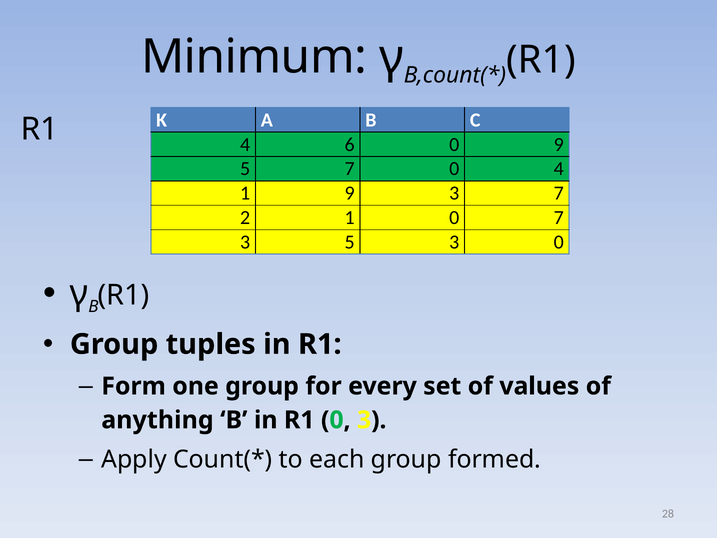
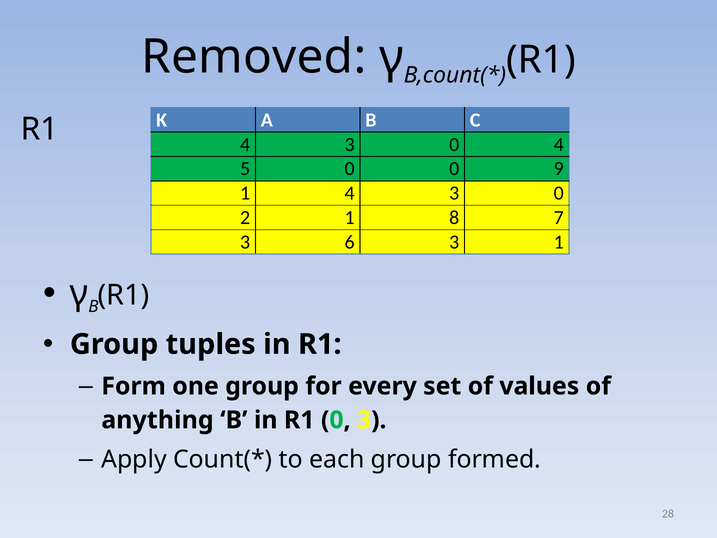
Minimum: Minimum -> Removed
6 at (350, 144): 6 -> 3
0 9: 9 -> 4
5 7: 7 -> 0
0 4: 4 -> 9
1 9: 9 -> 4
7 at (559, 193): 7 -> 0
1 0: 0 -> 8
3 5: 5 -> 6
3 0: 0 -> 1
